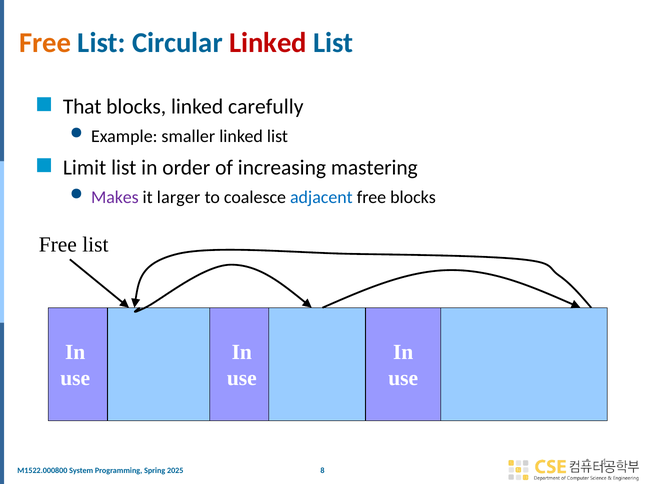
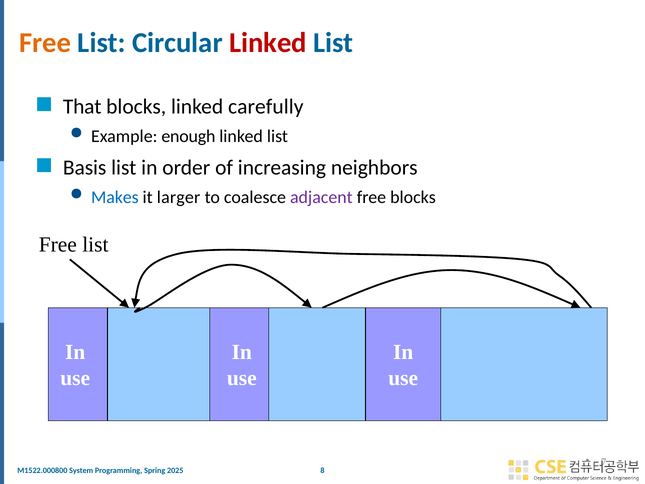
smaller: smaller -> enough
Limit: Limit -> Basis
mastering: mastering -> neighbors
Makes colour: purple -> blue
adjacent colour: blue -> purple
4: 4 -> 7
